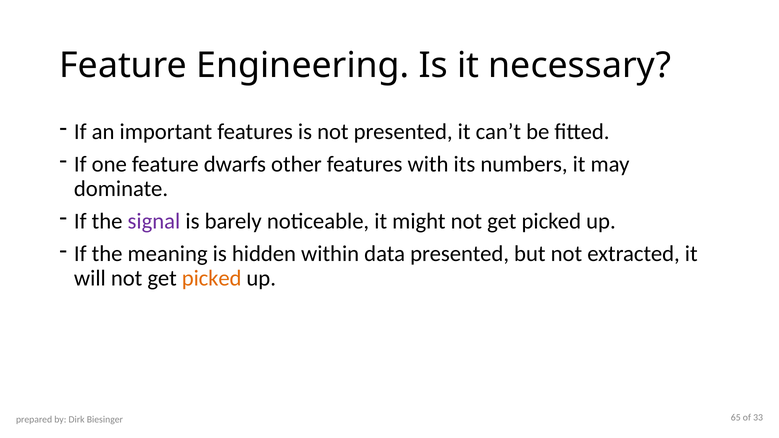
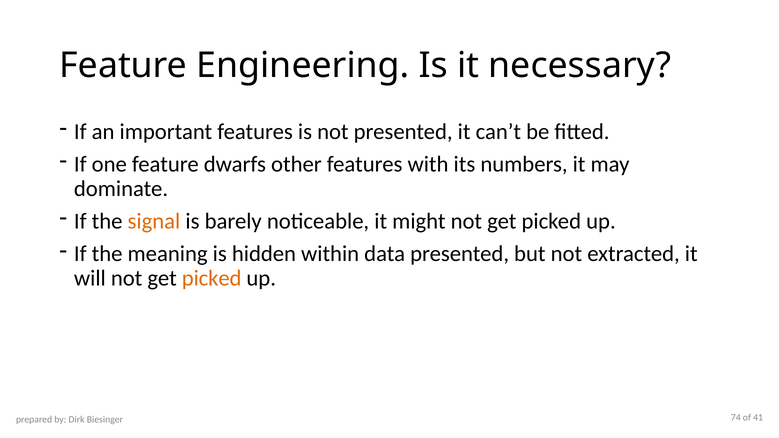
signal colour: purple -> orange
65: 65 -> 74
33: 33 -> 41
